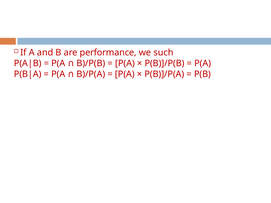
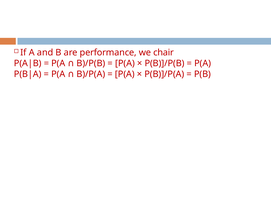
such: such -> chair
